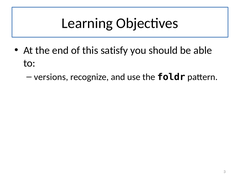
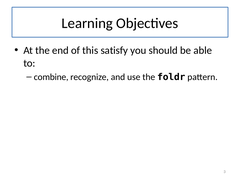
versions: versions -> combine
